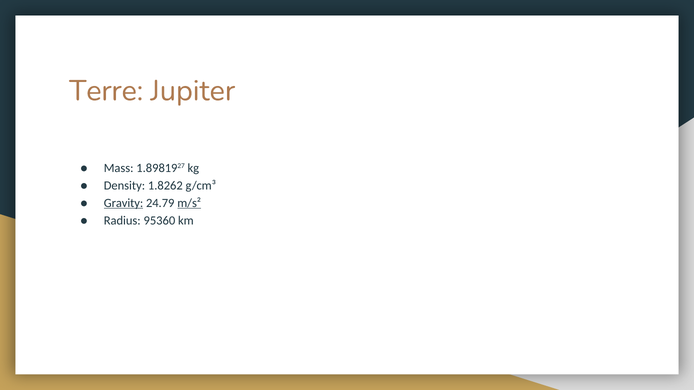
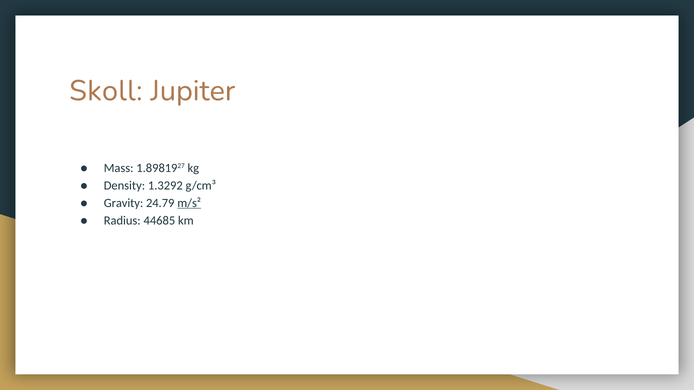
Terre: Terre -> Skoll
1.8262: 1.8262 -> 1.3292
Gravity underline: present -> none
95360: 95360 -> 44685
